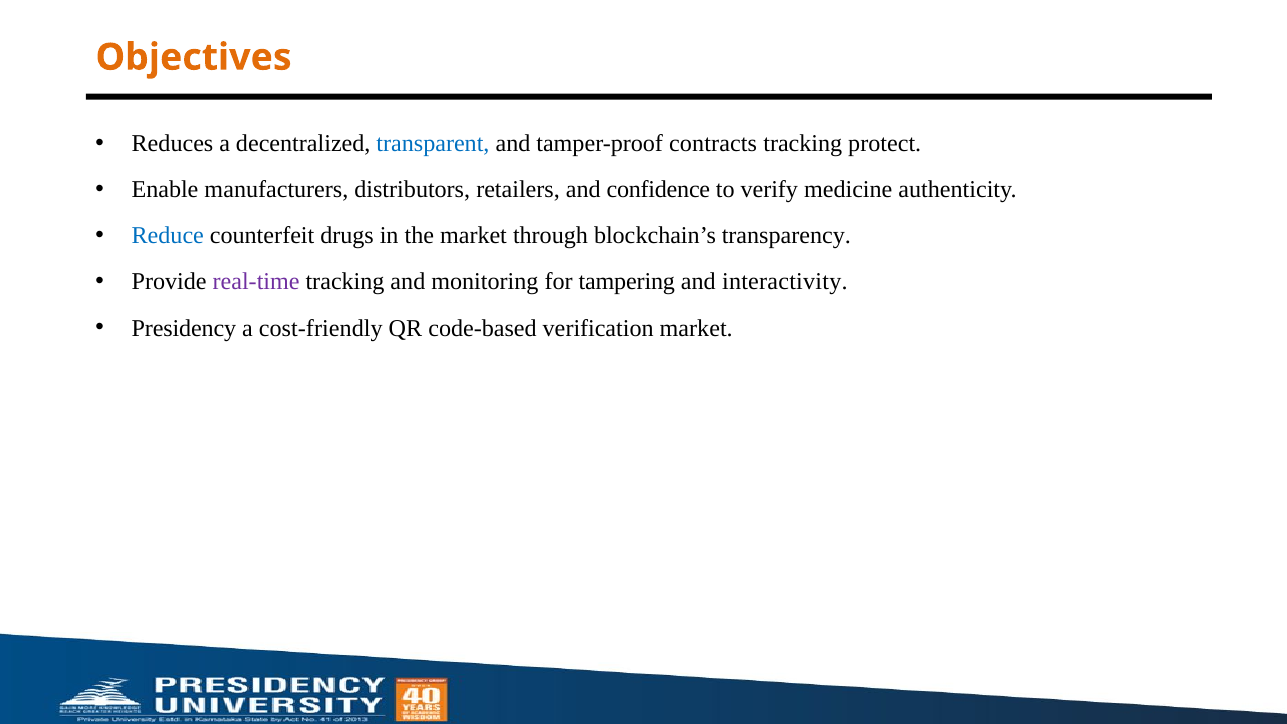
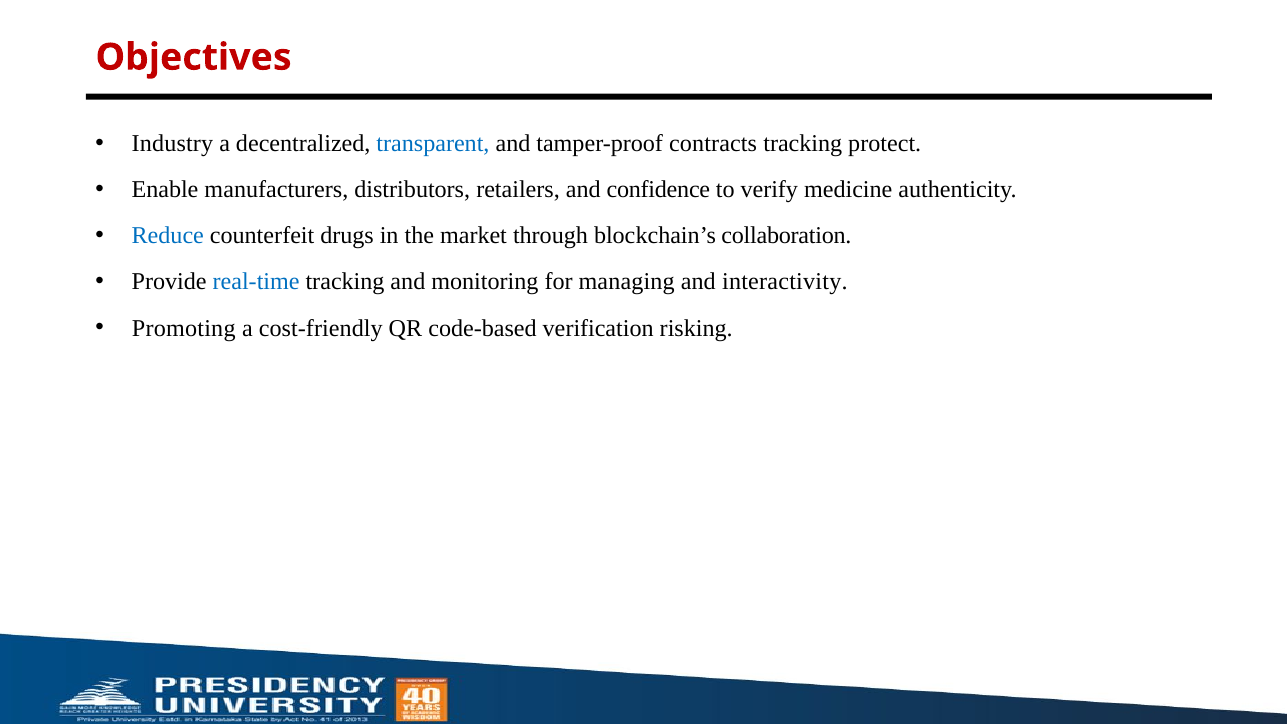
Objectives colour: orange -> red
Reduces: Reduces -> Industry
transparency: transparency -> collaboration
real-time colour: purple -> blue
tampering: tampering -> managing
Presidency: Presidency -> Promoting
verification market: market -> risking
